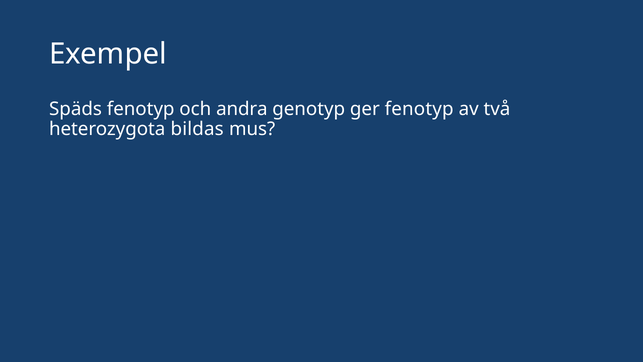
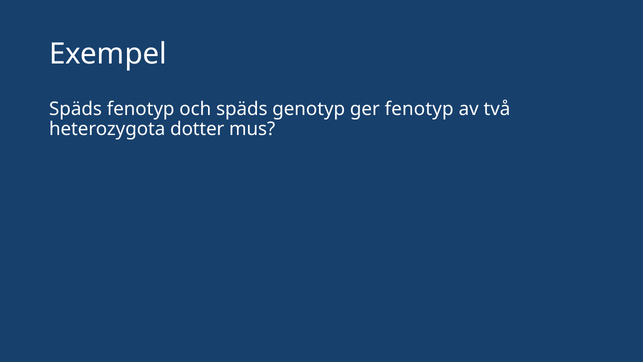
och andra: andra -> späds
bildas: bildas -> dotter
